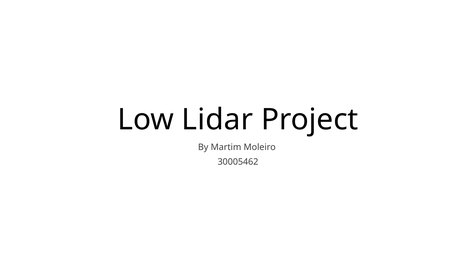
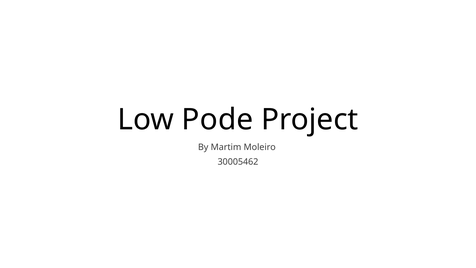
Lidar: Lidar -> Pode
